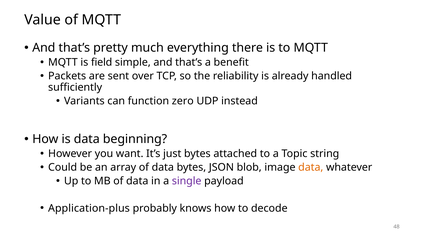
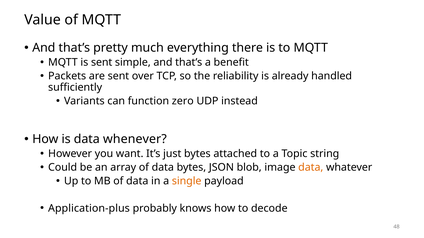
is field: field -> sent
beginning: beginning -> whenever
single colour: purple -> orange
